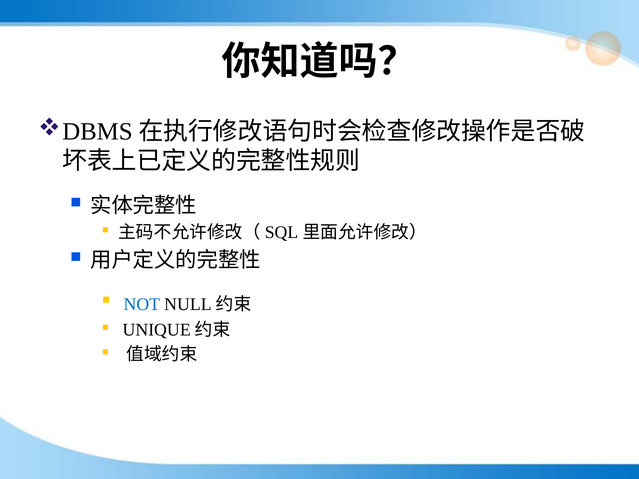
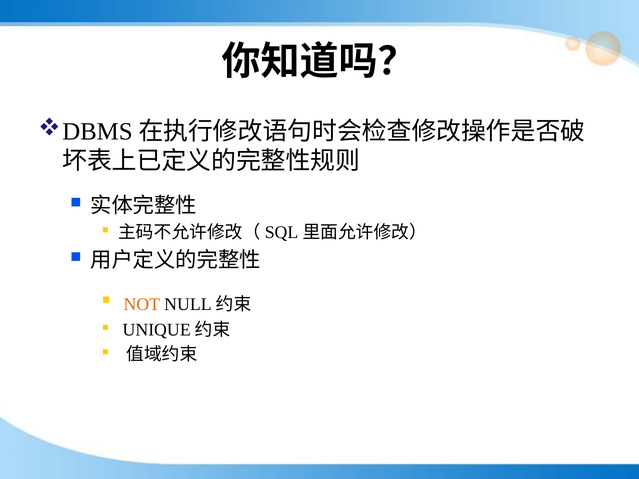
NOT colour: blue -> orange
